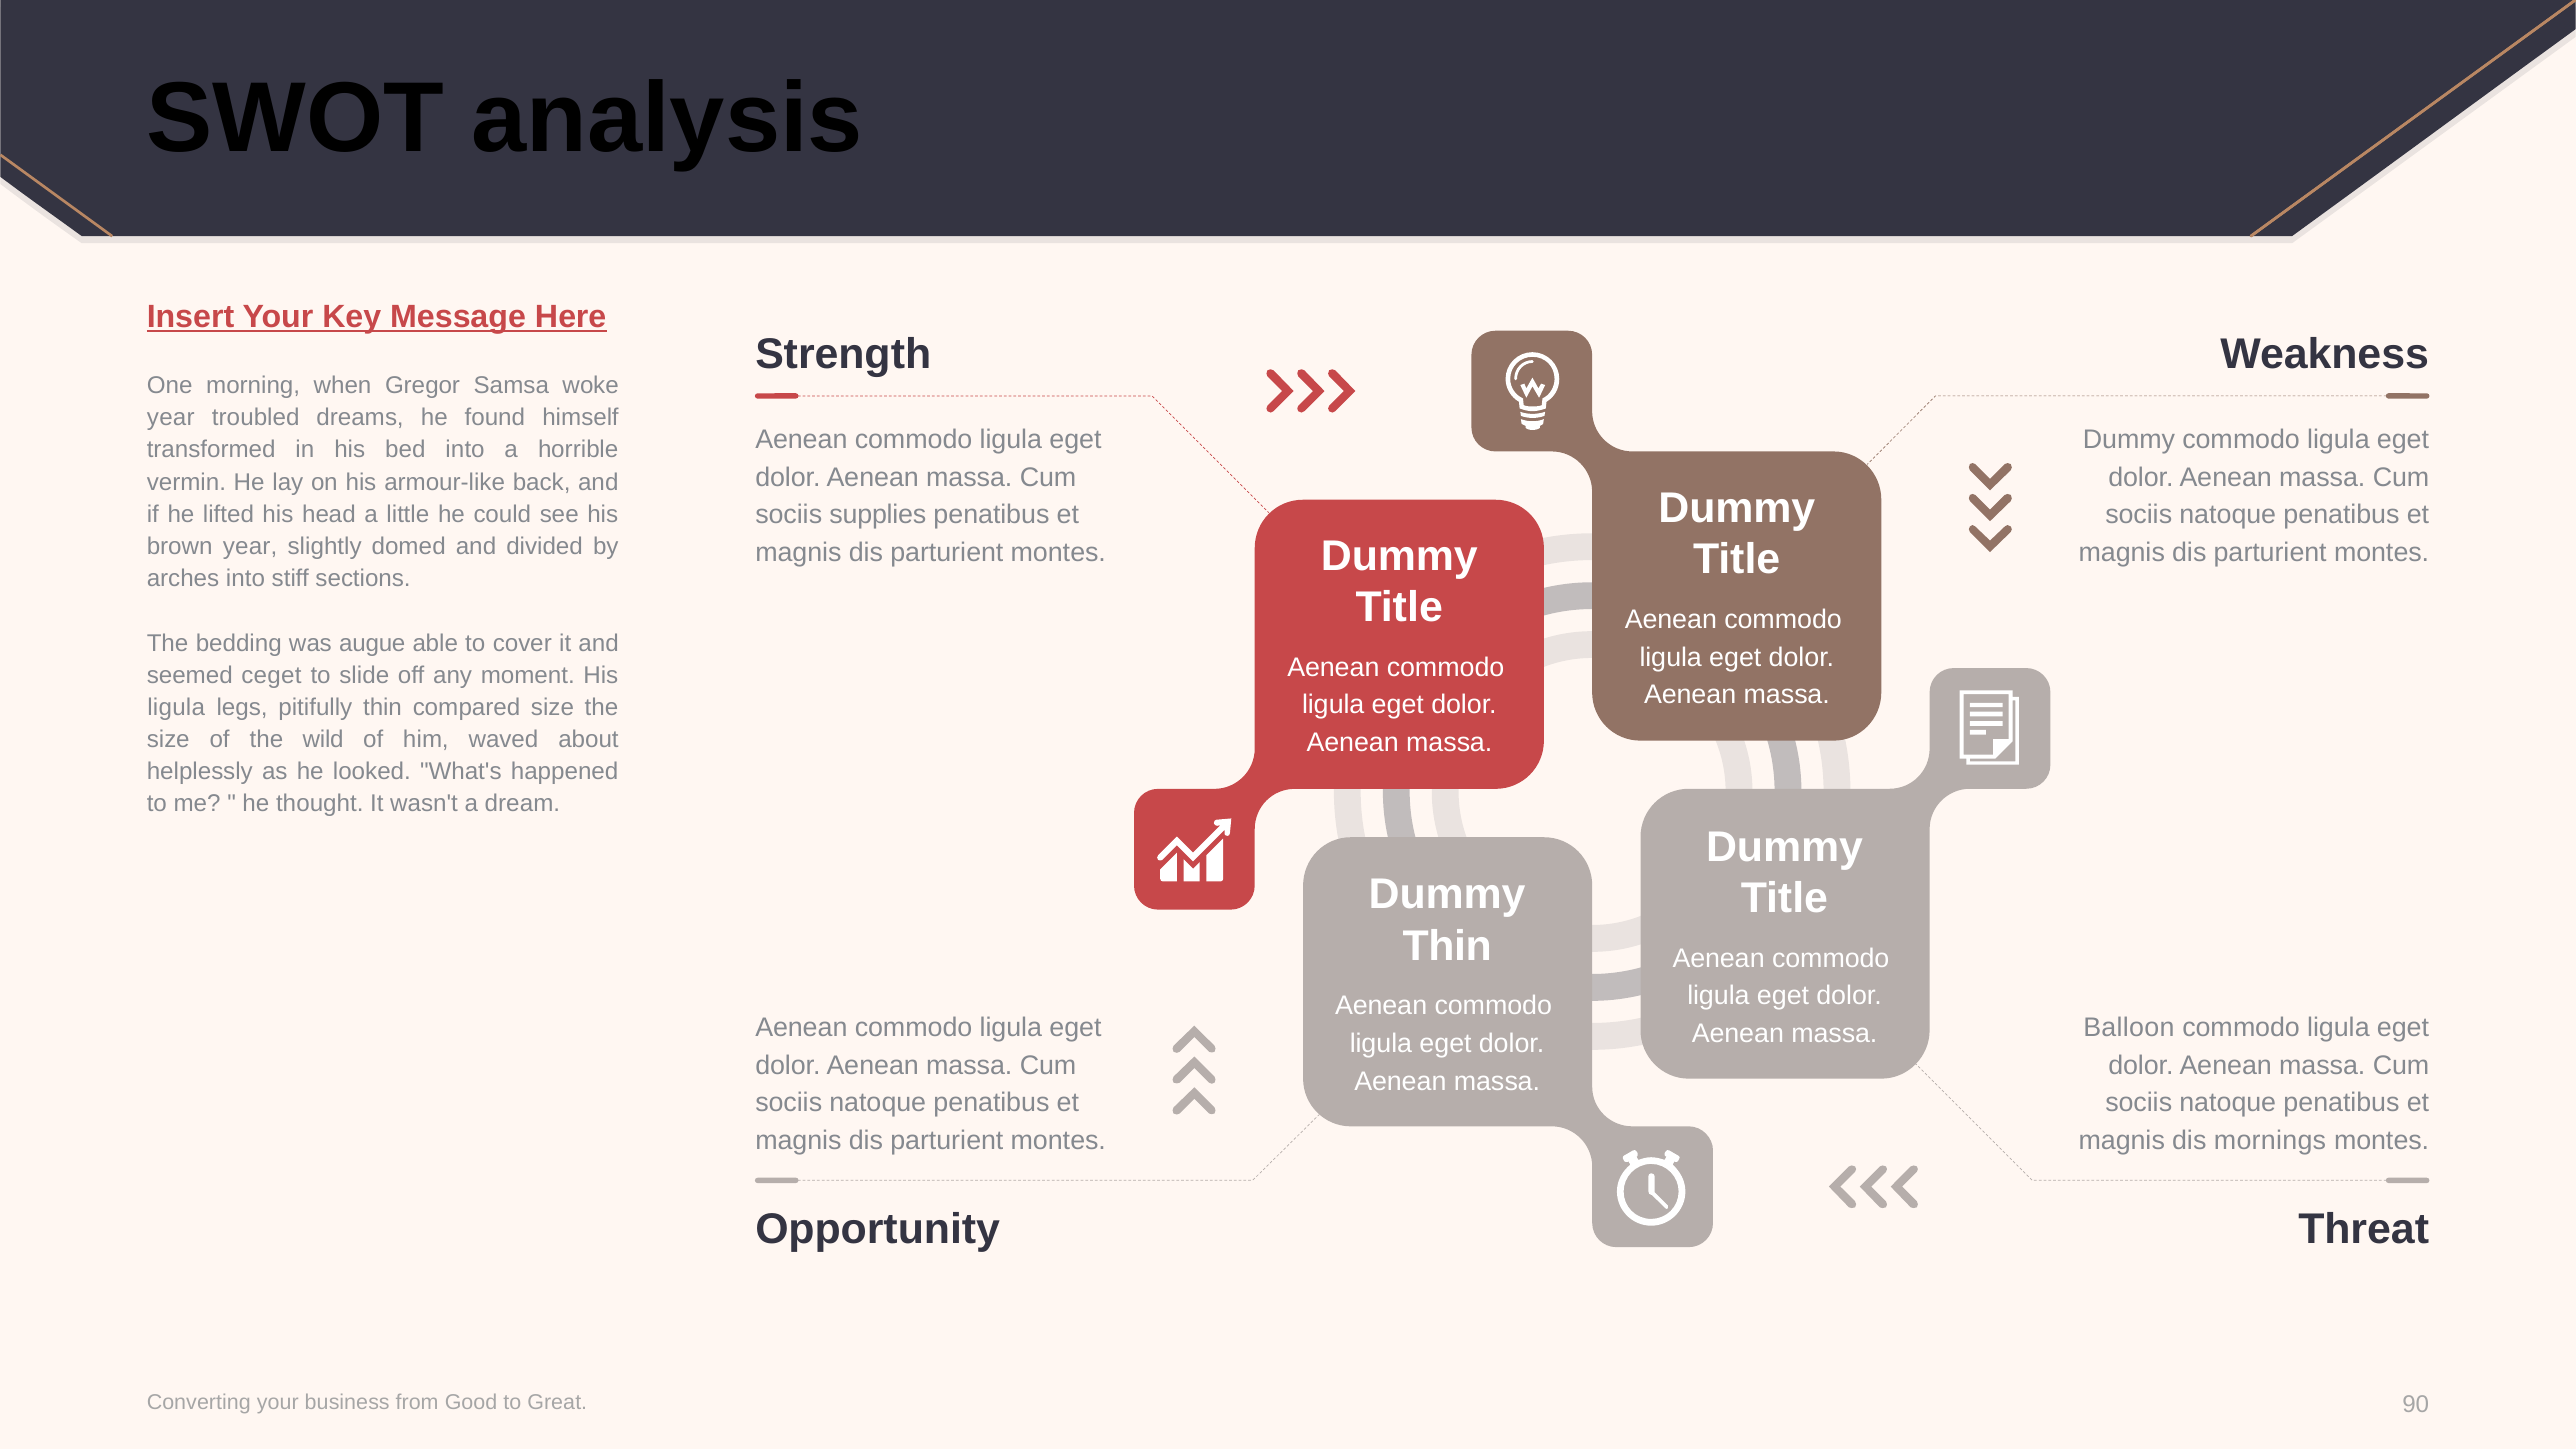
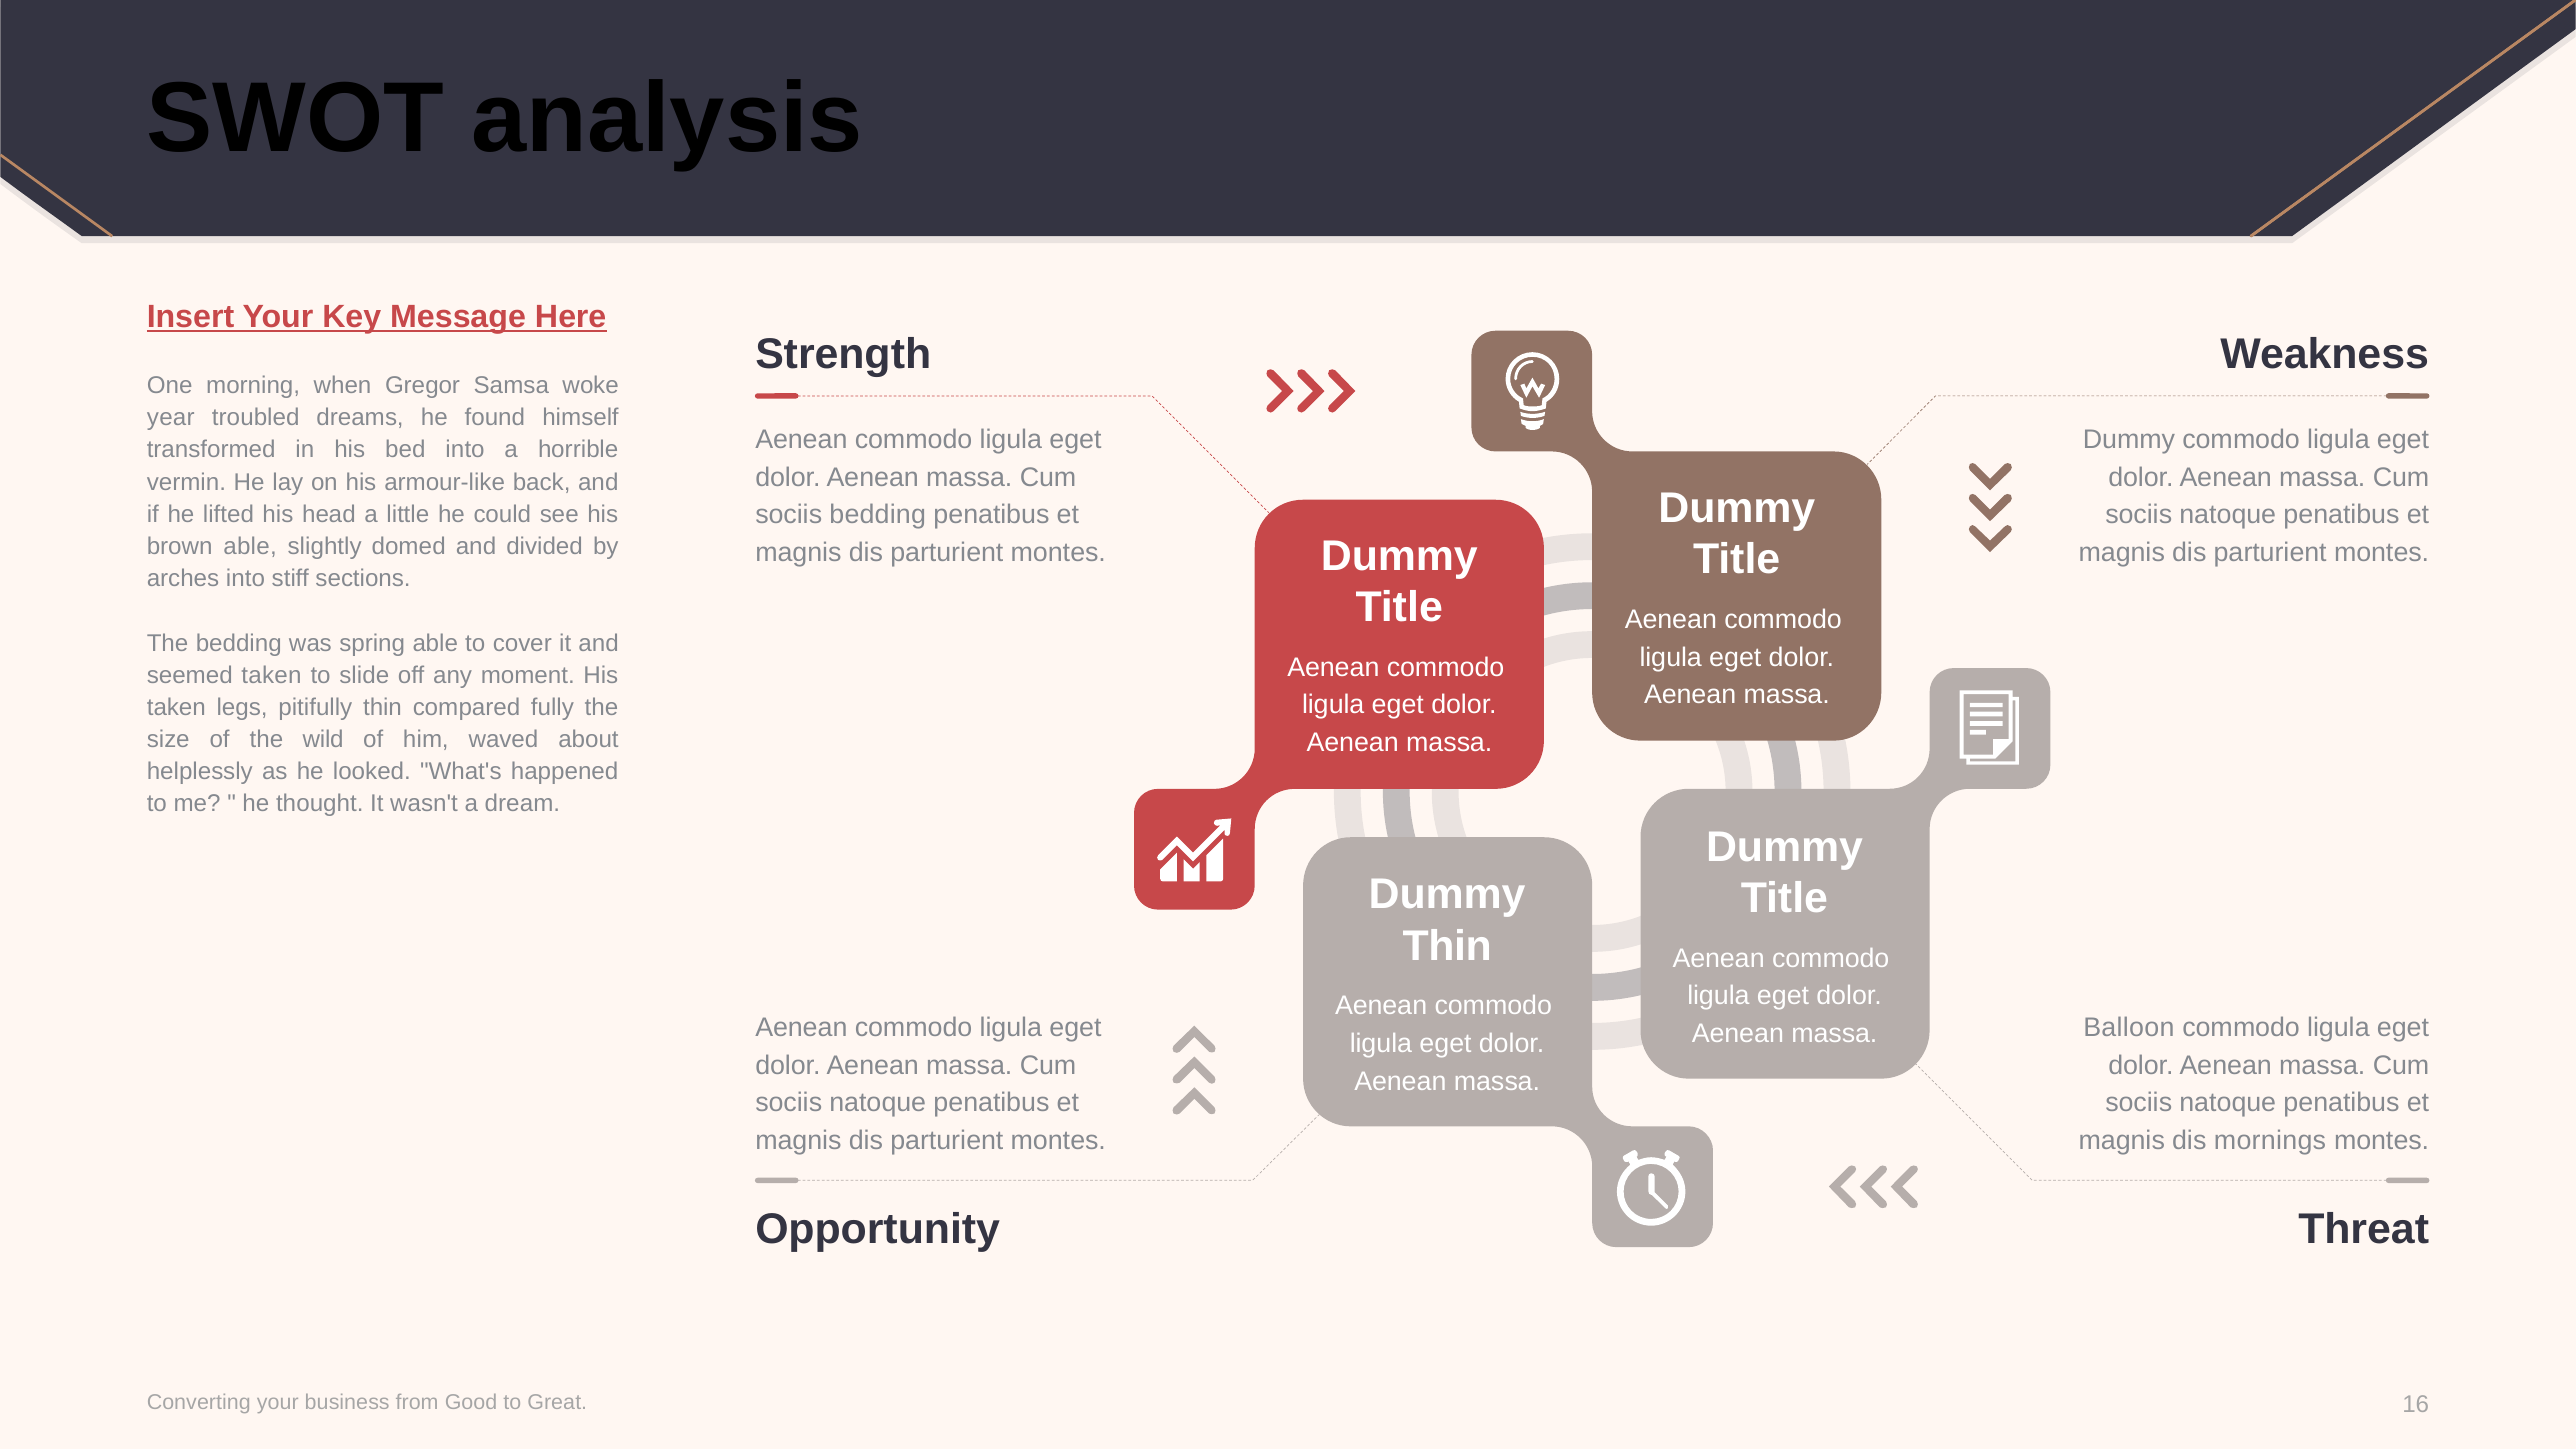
sociis supplies: supplies -> bedding
brown year: year -> able
augue: augue -> spring
seemed ceget: ceget -> taken
ligula at (176, 707): ligula -> taken
compared size: size -> fully
90: 90 -> 16
